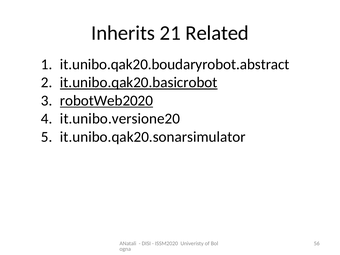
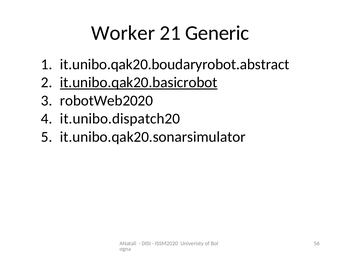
Inherits: Inherits -> Worker
Related: Related -> Generic
robotWeb2020 underline: present -> none
it.unibo.versione20: it.unibo.versione20 -> it.unibo.dispatch20
